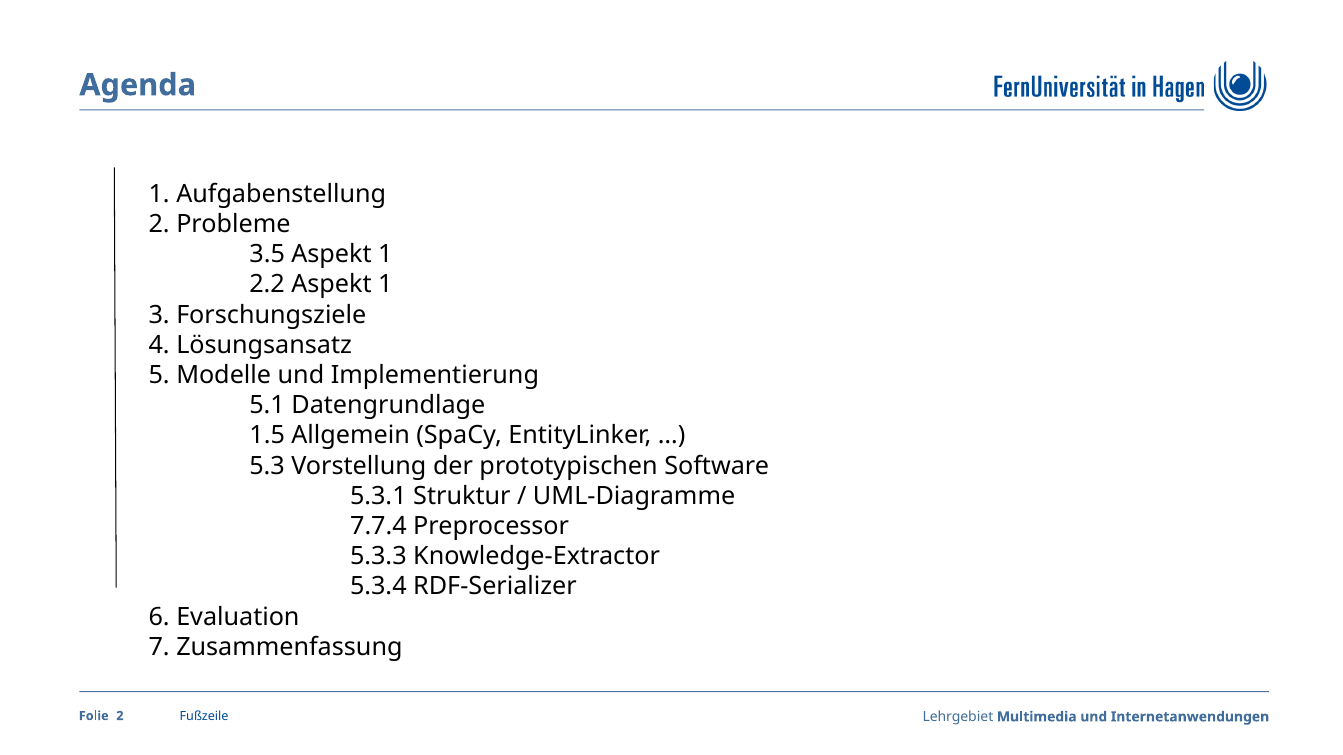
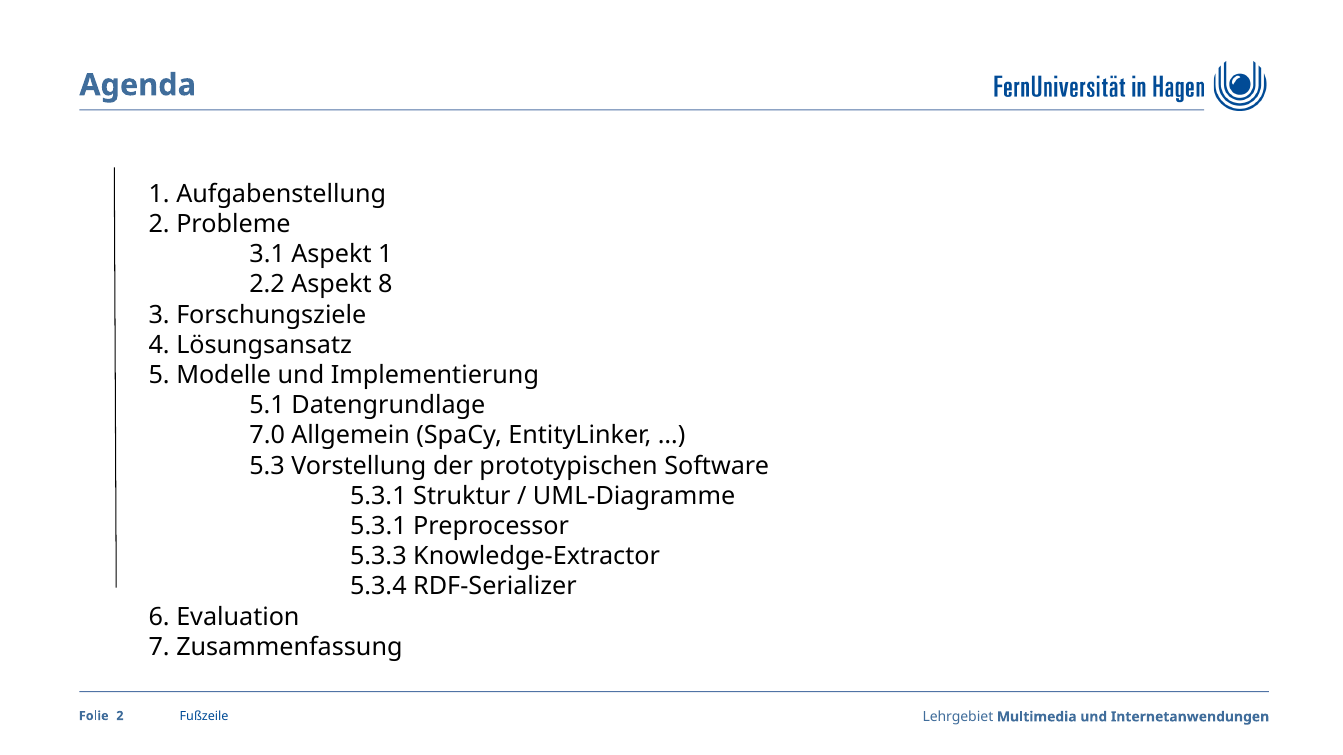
3.5: 3.5 -> 3.1
2.2 Aspekt 1: 1 -> 8
1.5: 1.5 -> 7.0
7.7.4 at (378, 526): 7.7.4 -> 5.3.1
